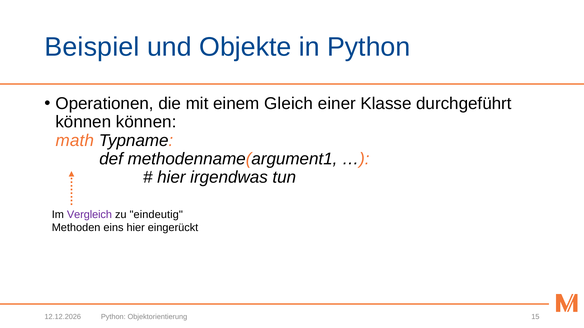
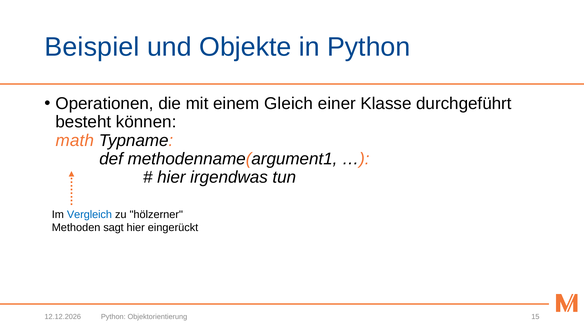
können at (83, 122): können -> besteht
Vergleich colour: purple -> blue
eindeutig: eindeutig -> hölzerner
eins: eins -> sagt
